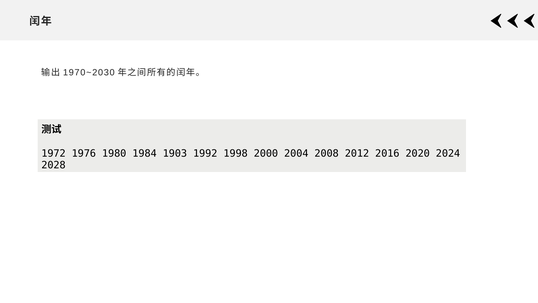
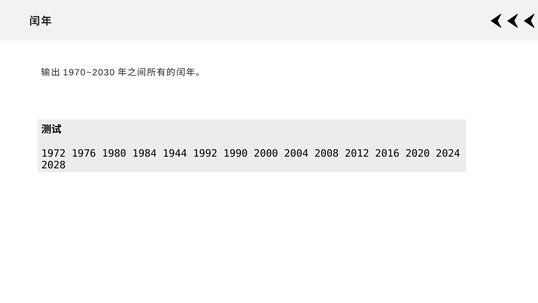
1903: 1903 -> 1944
1998: 1998 -> 1990
